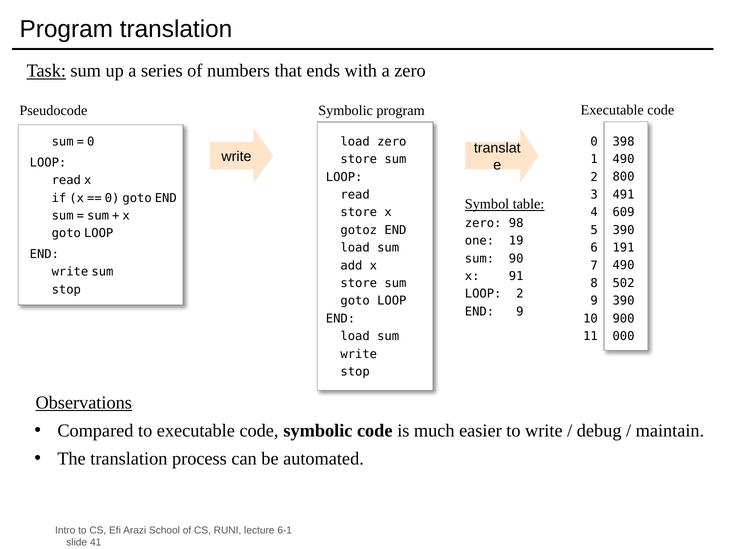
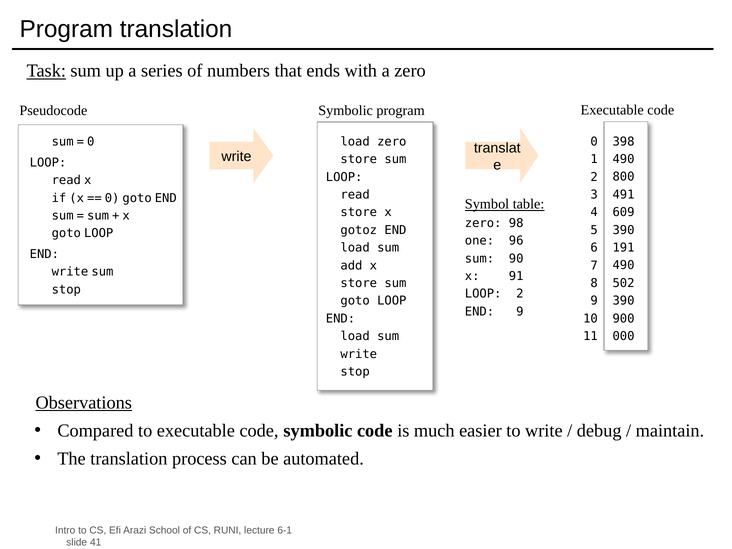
19: 19 -> 96
